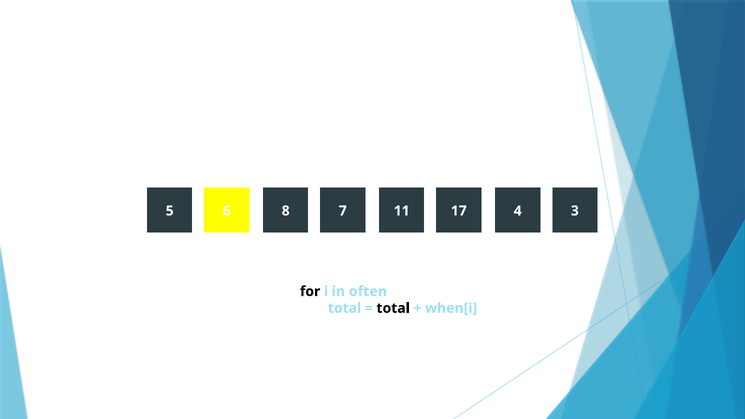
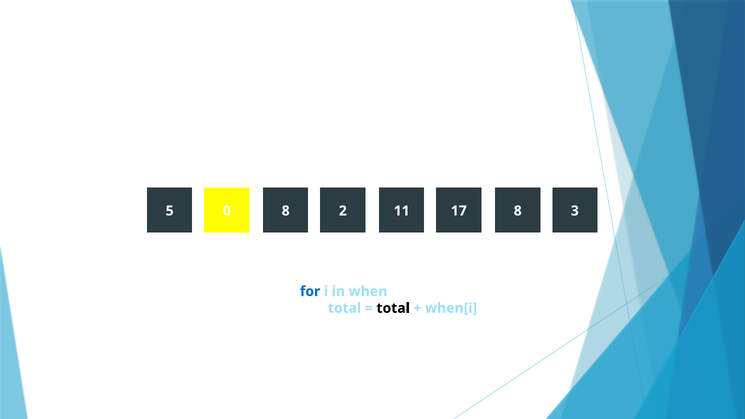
6: 6 -> 0
7: 7 -> 2
17 4: 4 -> 8
for colour: black -> blue
often: often -> when
